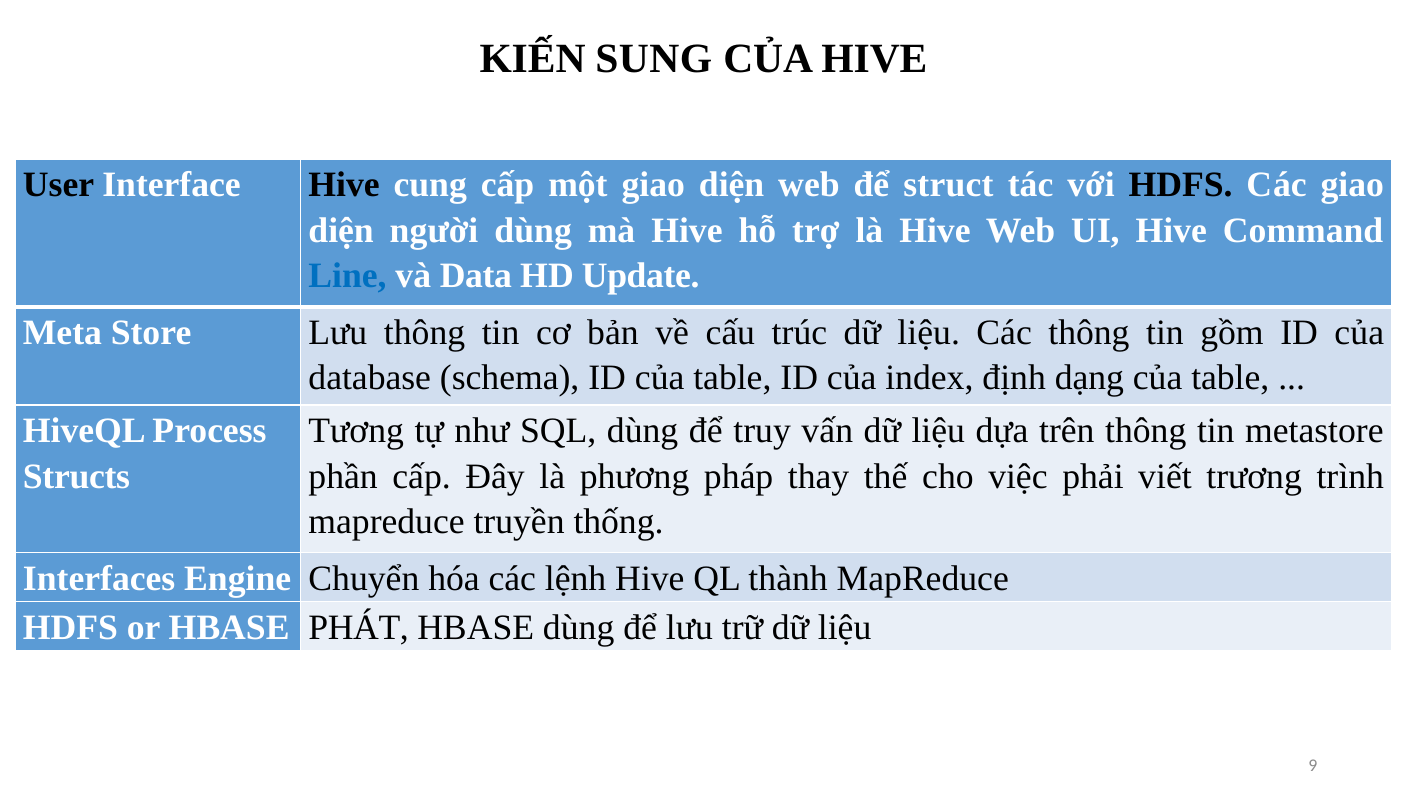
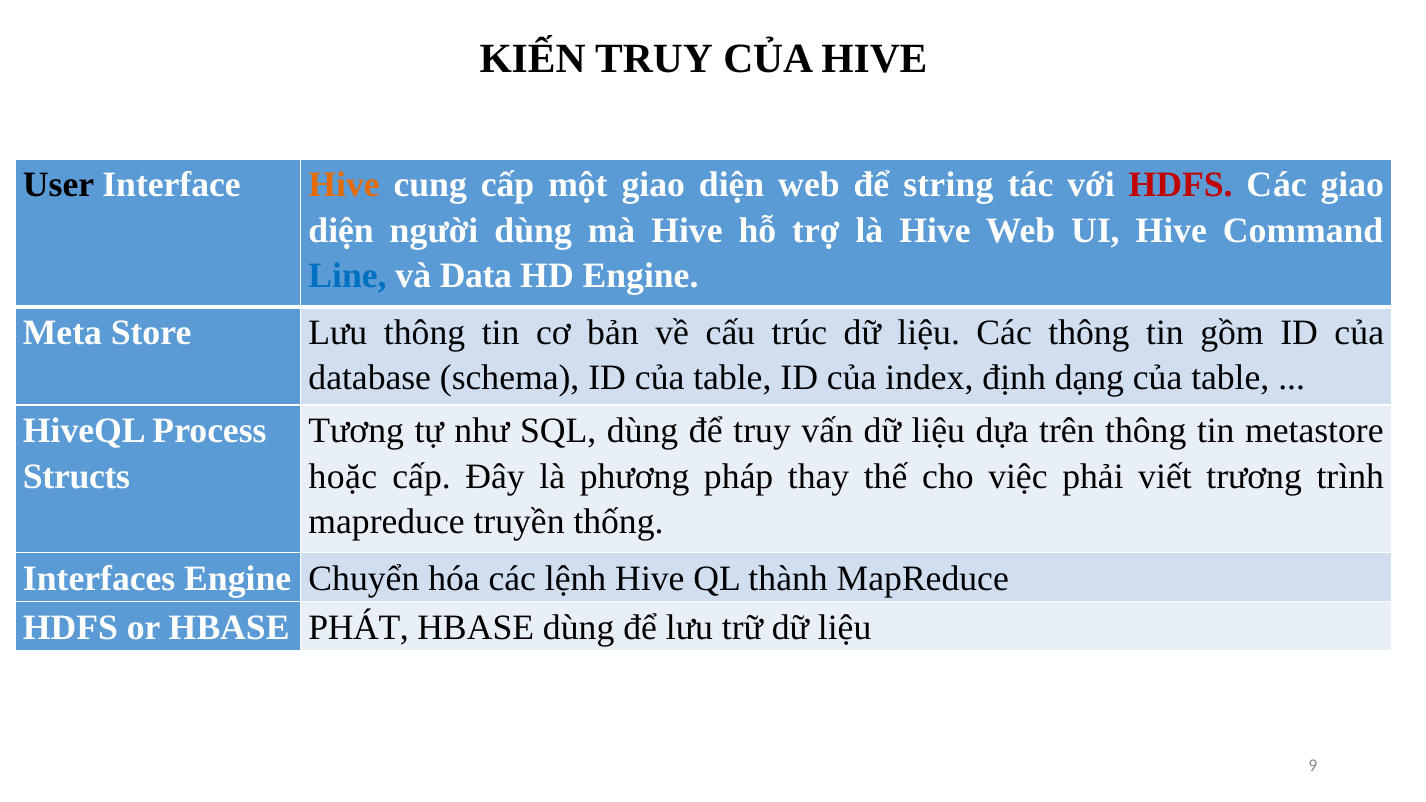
KIẾN SUNG: SUNG -> TRUY
Hive at (344, 185) colour: black -> orange
struct: struct -> string
HDFS at (1181, 185) colour: black -> red
HD Update: Update -> Engine
phần: phần -> hoặc
